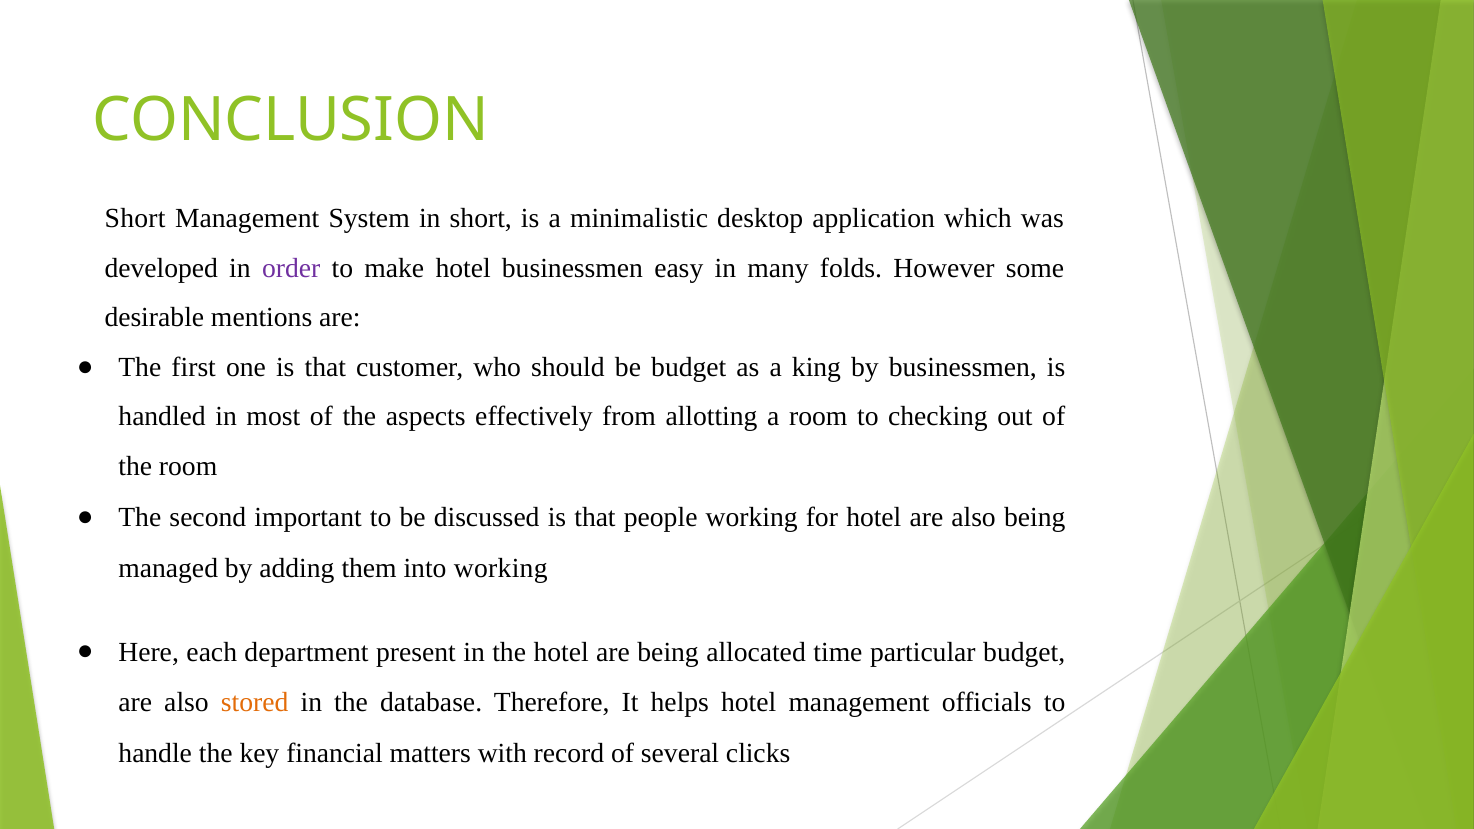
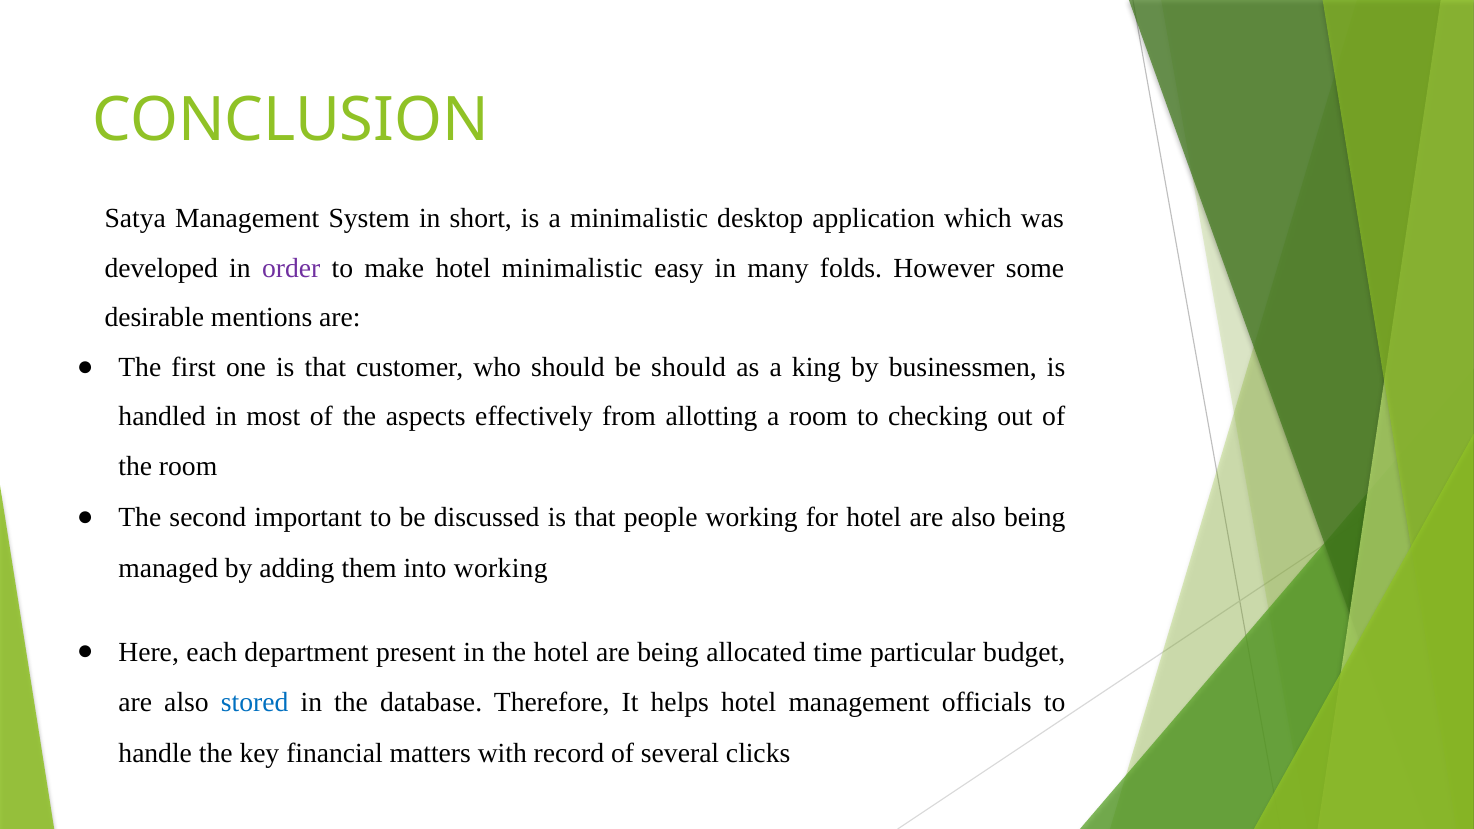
Short at (135, 219): Short -> Satya
hotel businessmen: businessmen -> minimalistic
be budget: budget -> should
stored colour: orange -> blue
